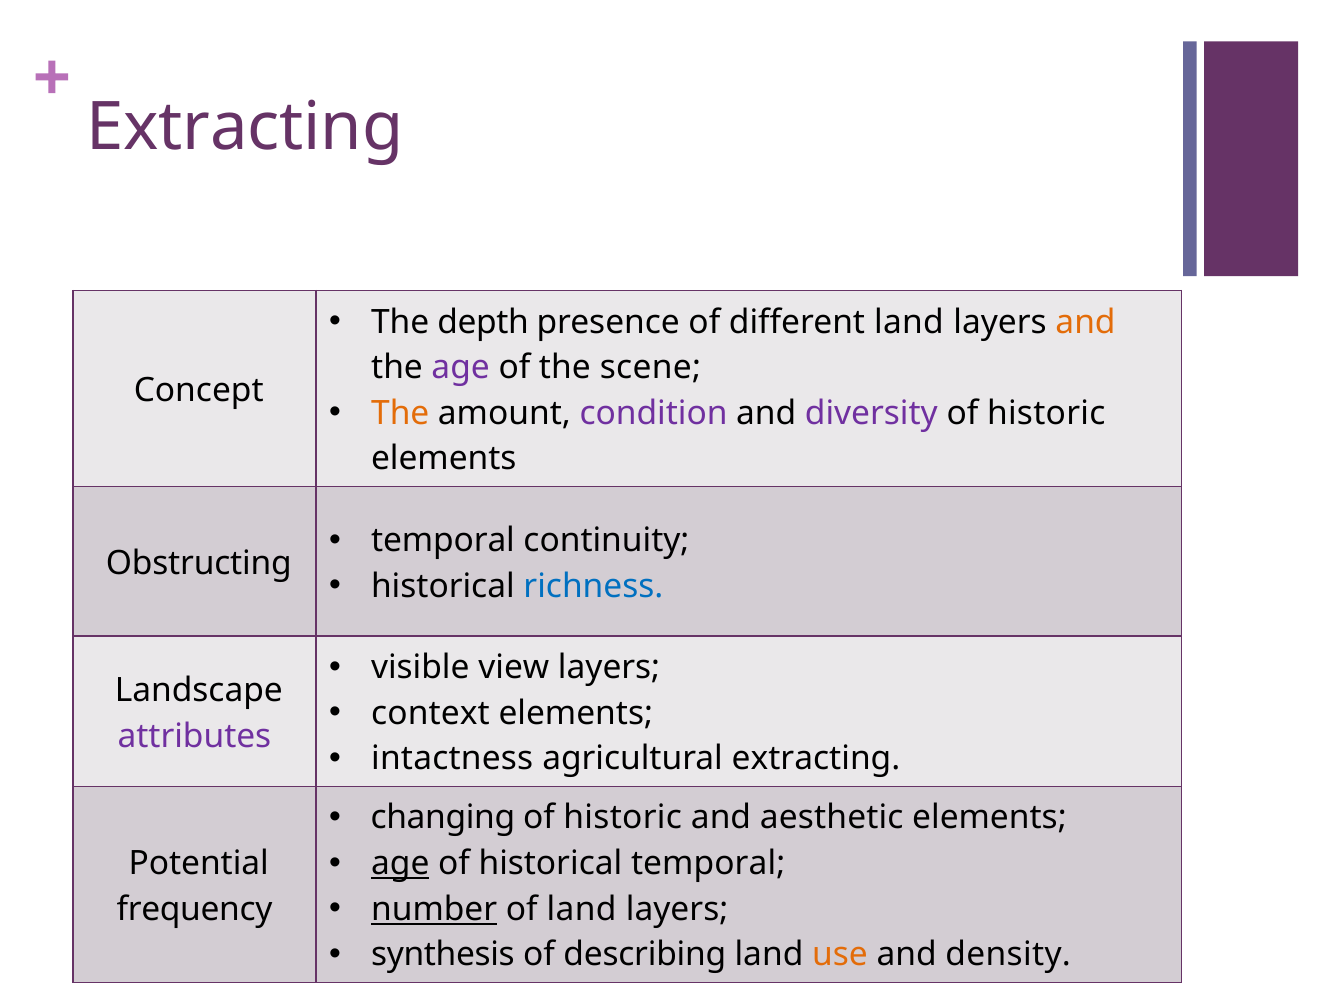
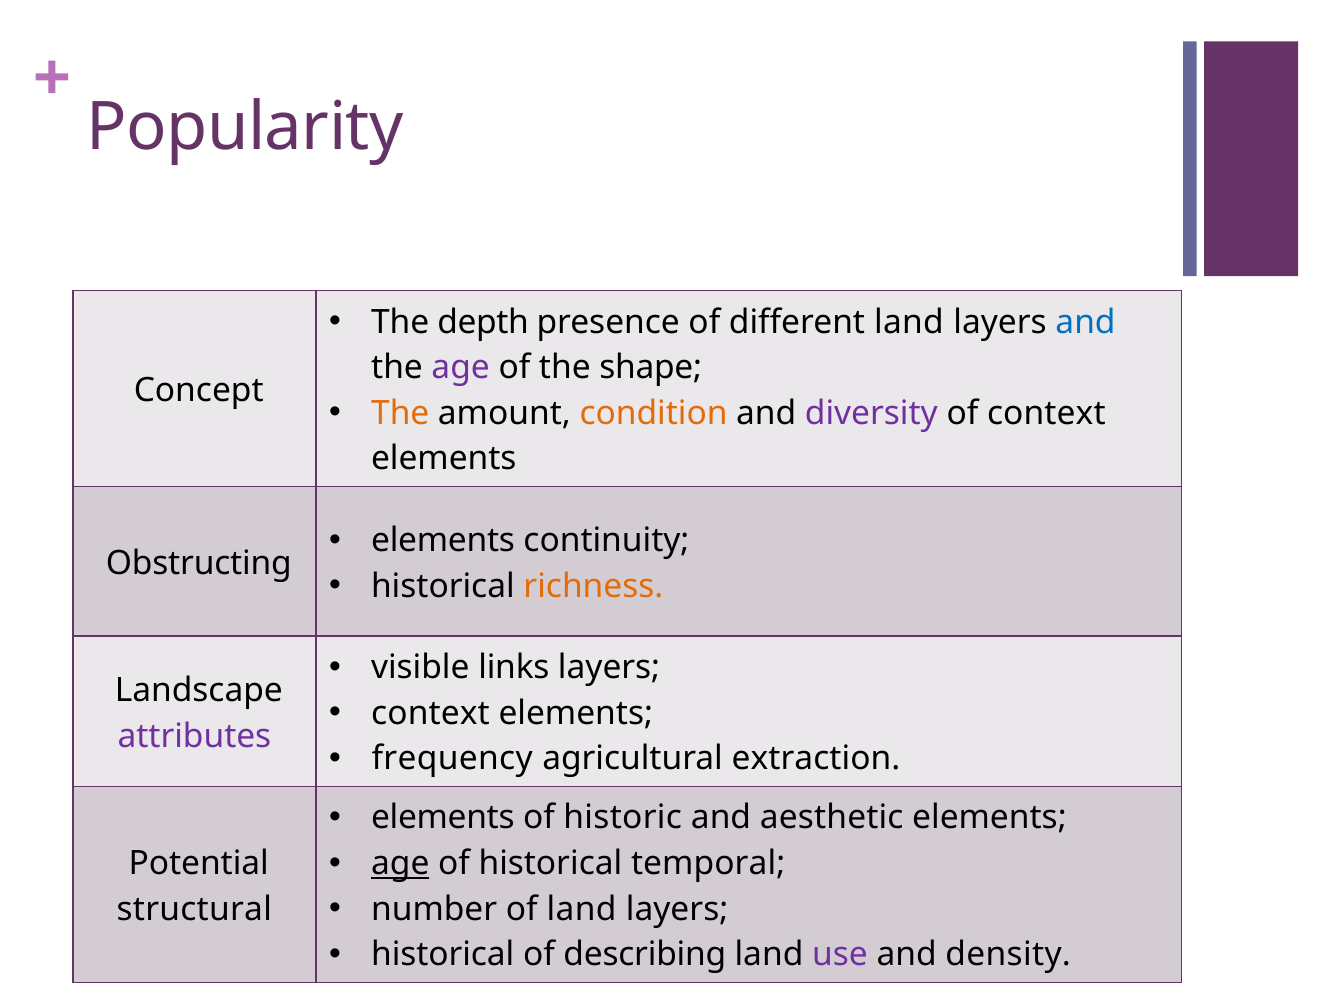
Extracting at (245, 127): Extracting -> Popularity
and at (1086, 322) colour: orange -> blue
scene: scene -> shape
condition colour: purple -> orange
historic at (1046, 413): historic -> context
temporal at (443, 540): temporal -> elements
richness colour: blue -> orange
view: view -> links
intactness: intactness -> frequency
agricultural extracting: extracting -> extraction
changing at (443, 818): changing -> elements
number underline: present -> none
frequency: frequency -> structural
synthesis at (443, 955): synthesis -> historical
use colour: orange -> purple
